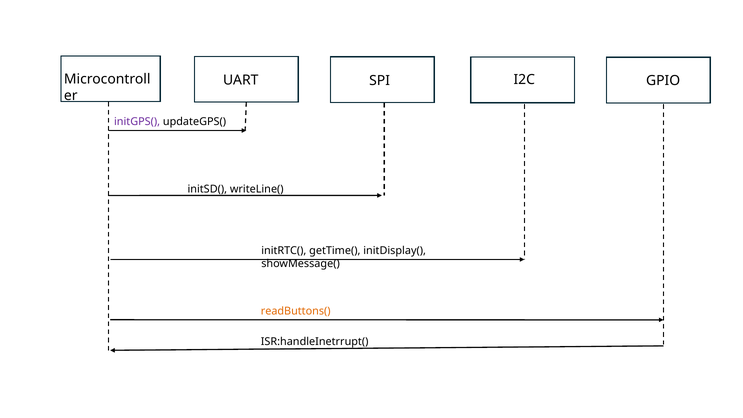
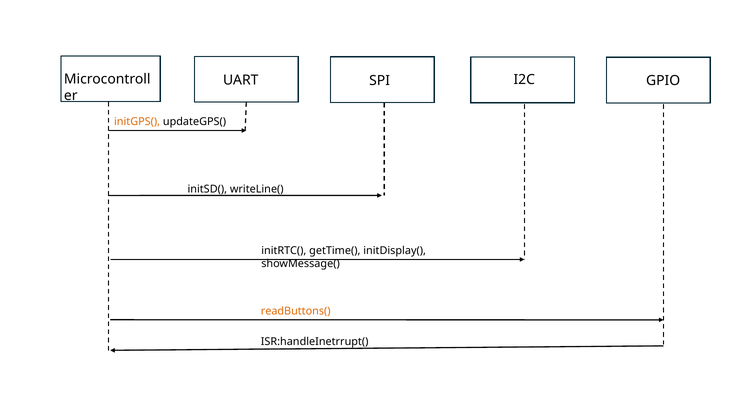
initGPS( colour: purple -> orange
